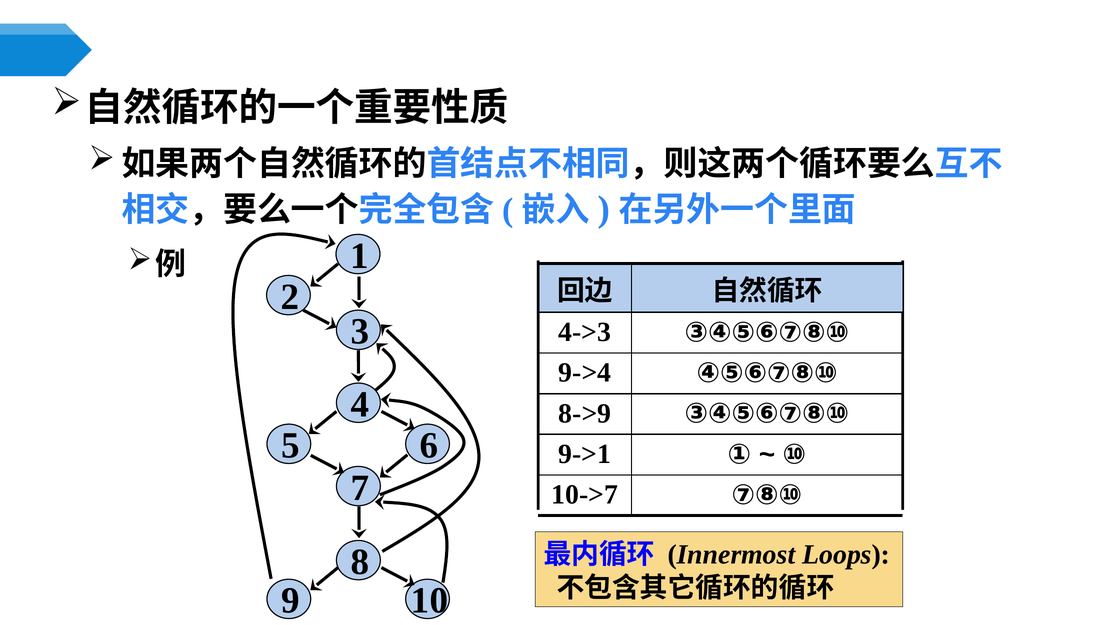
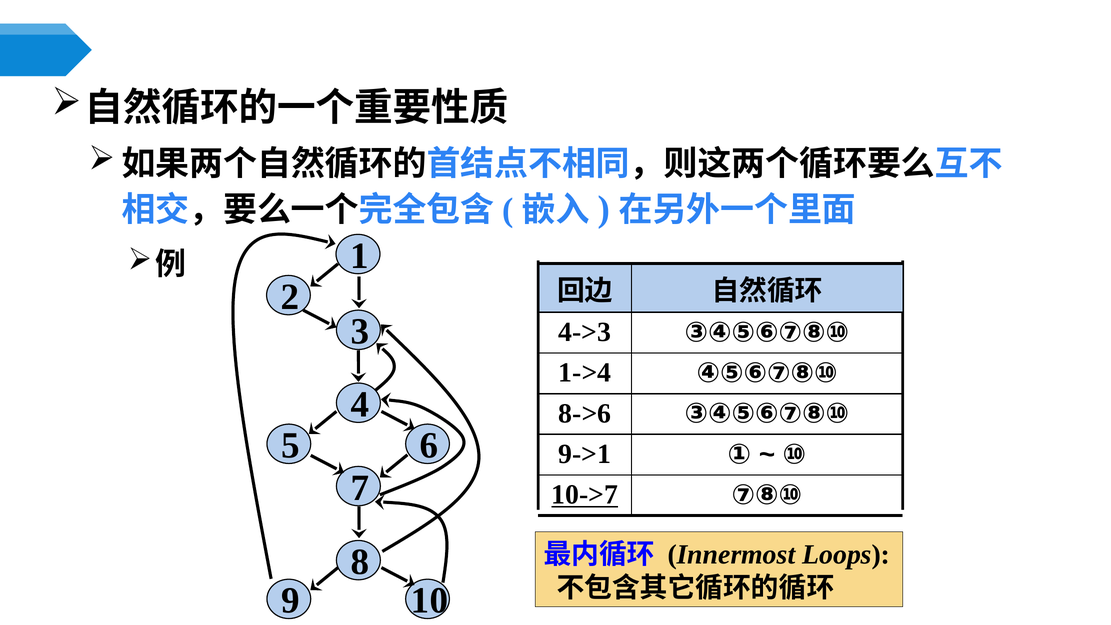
9->4: 9->4 -> 1->4
8->9: 8->9 -> 8->6
10->7 underline: none -> present
